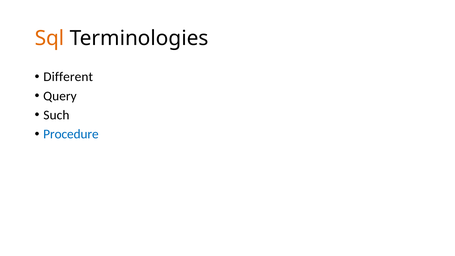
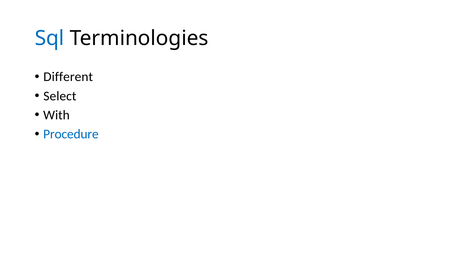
Sql colour: orange -> blue
Query: Query -> Select
Such: Such -> With
